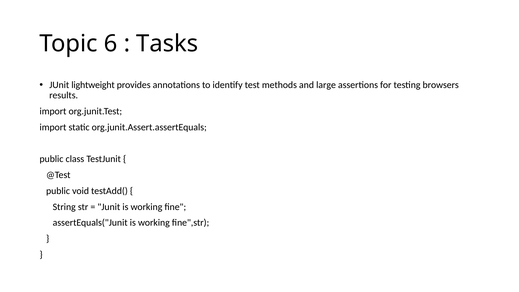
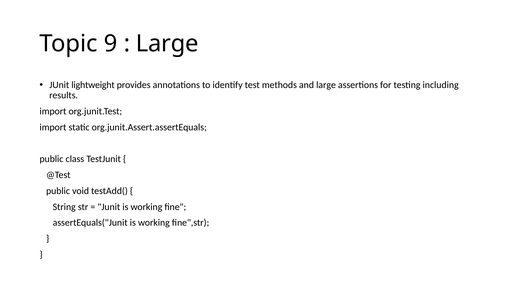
6: 6 -> 9
Tasks at (167, 44): Tasks -> Large
browsers: browsers -> including
